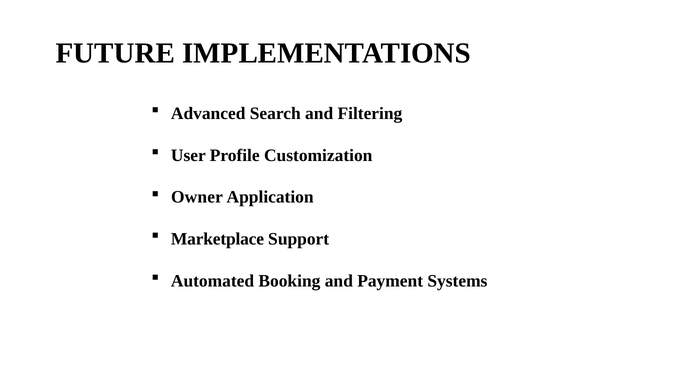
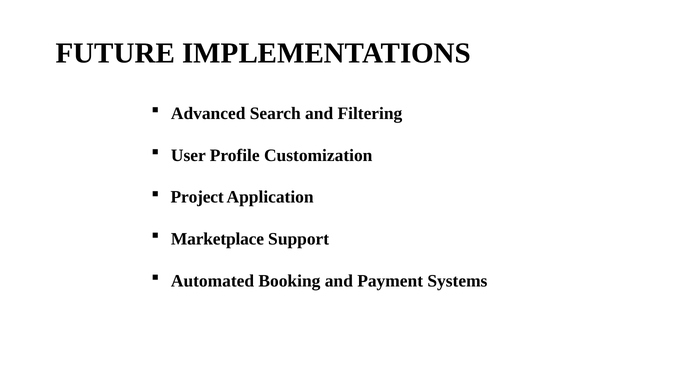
Owner: Owner -> Project
